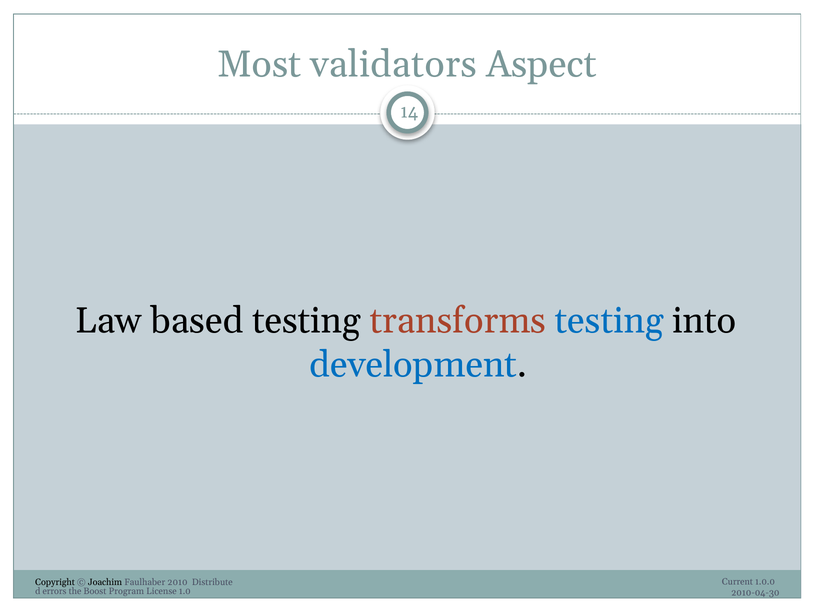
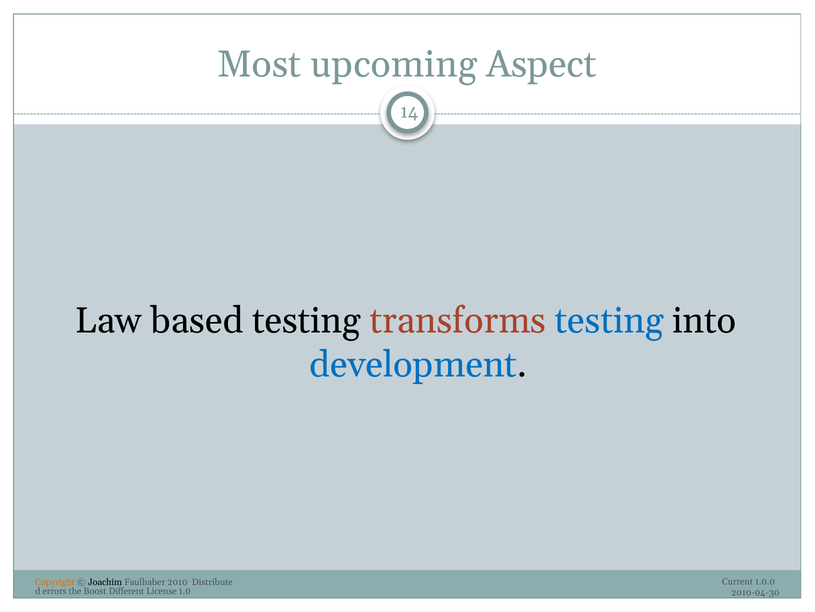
validators: validators -> upcoming
Copyright colour: black -> orange
Program: Program -> Different
